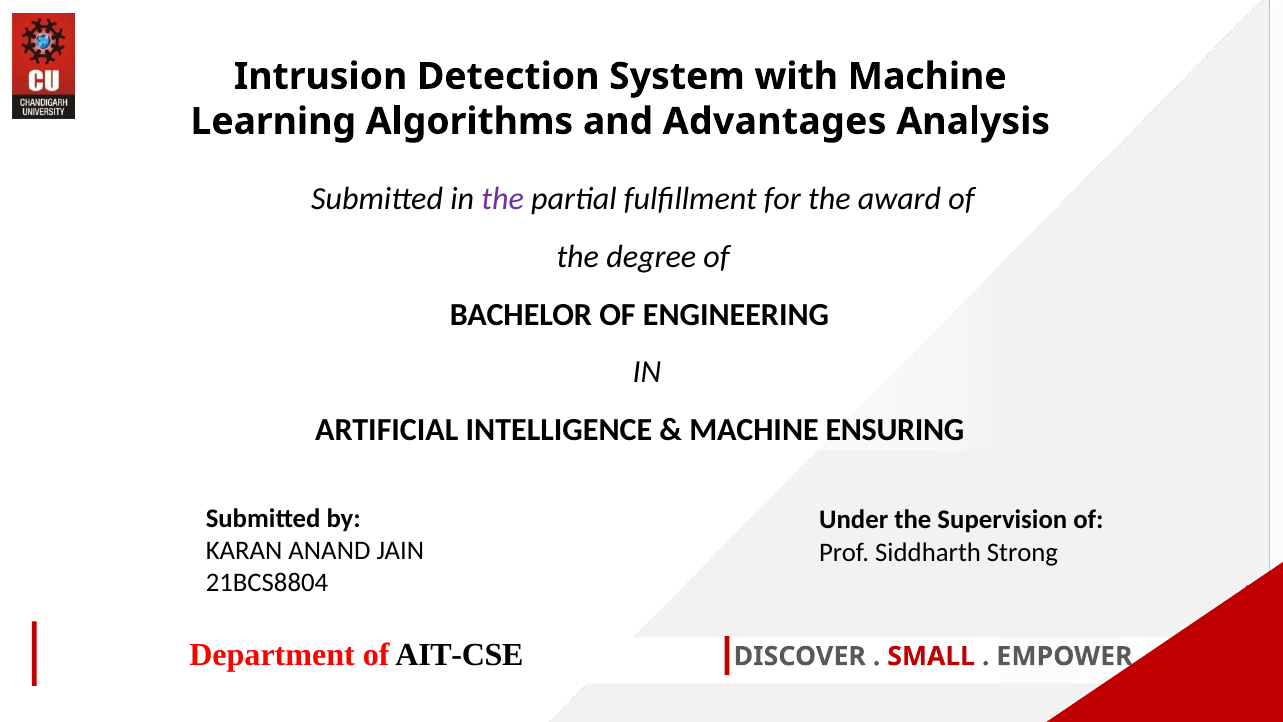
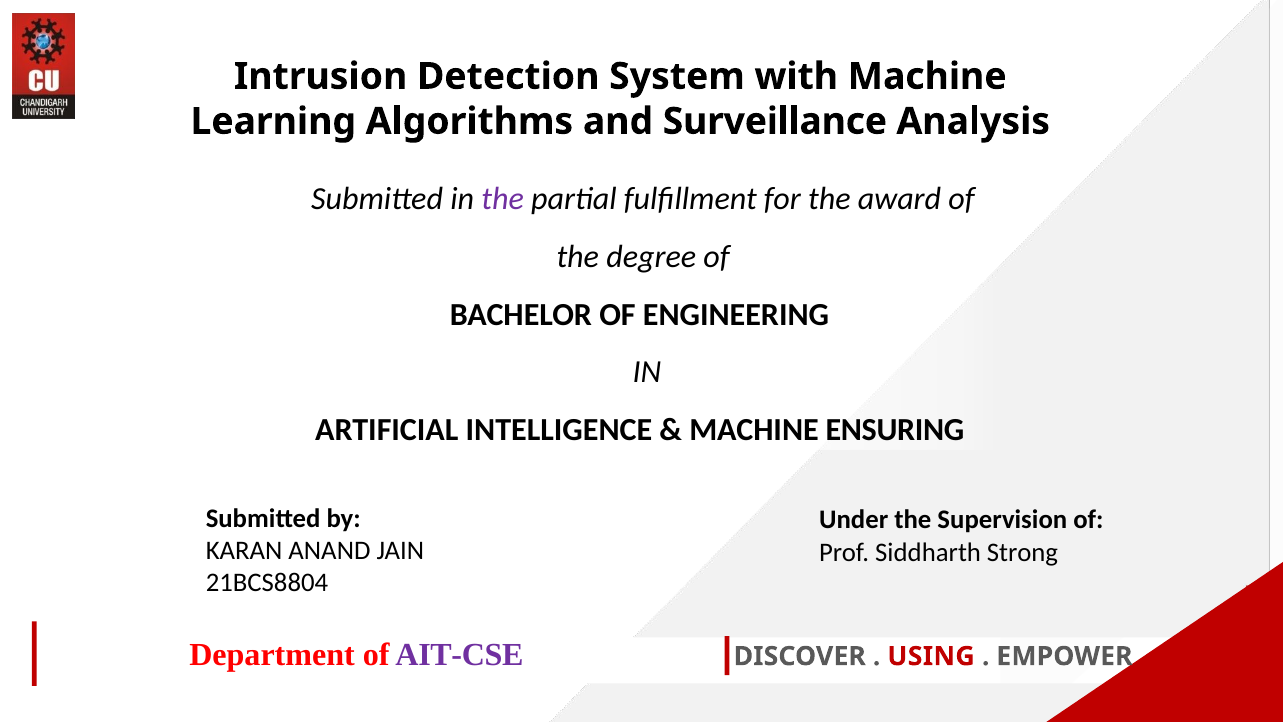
Advantages: Advantages -> Surveillance
AIT-CSE colour: black -> purple
SMALL: SMALL -> USING
